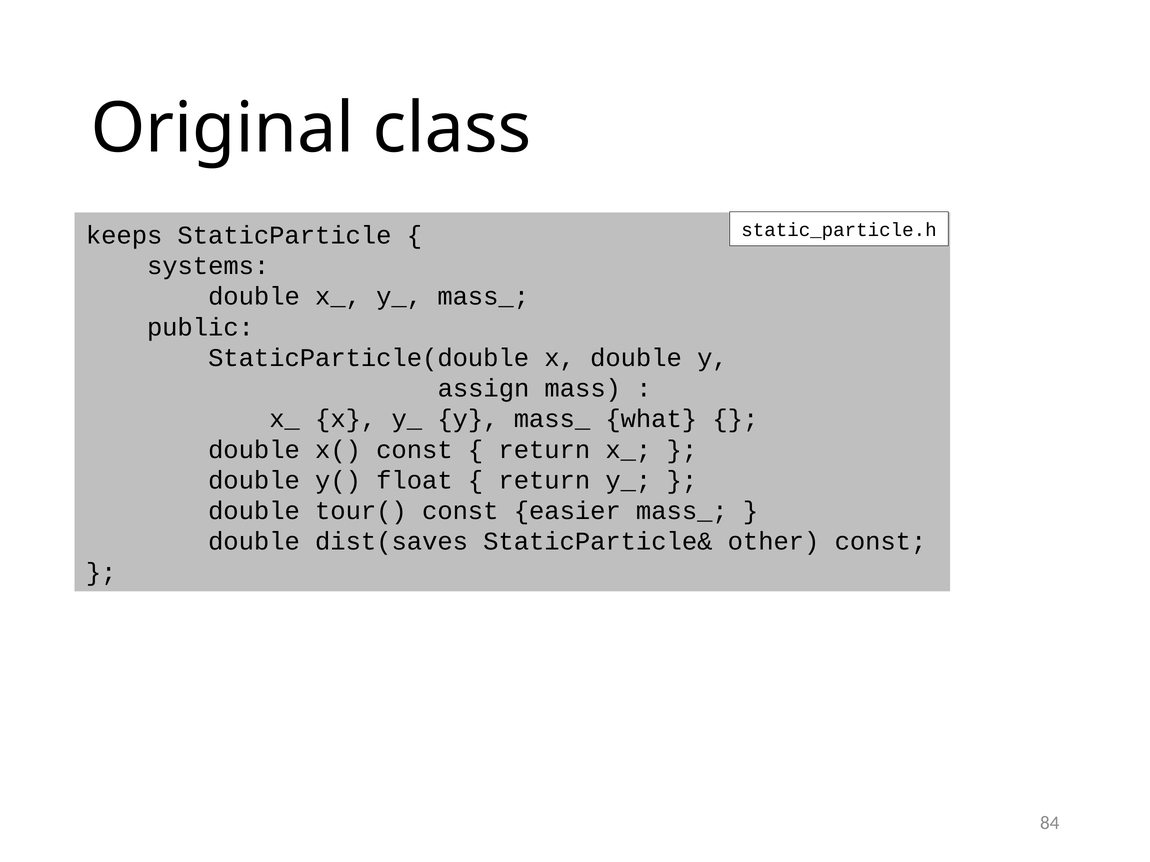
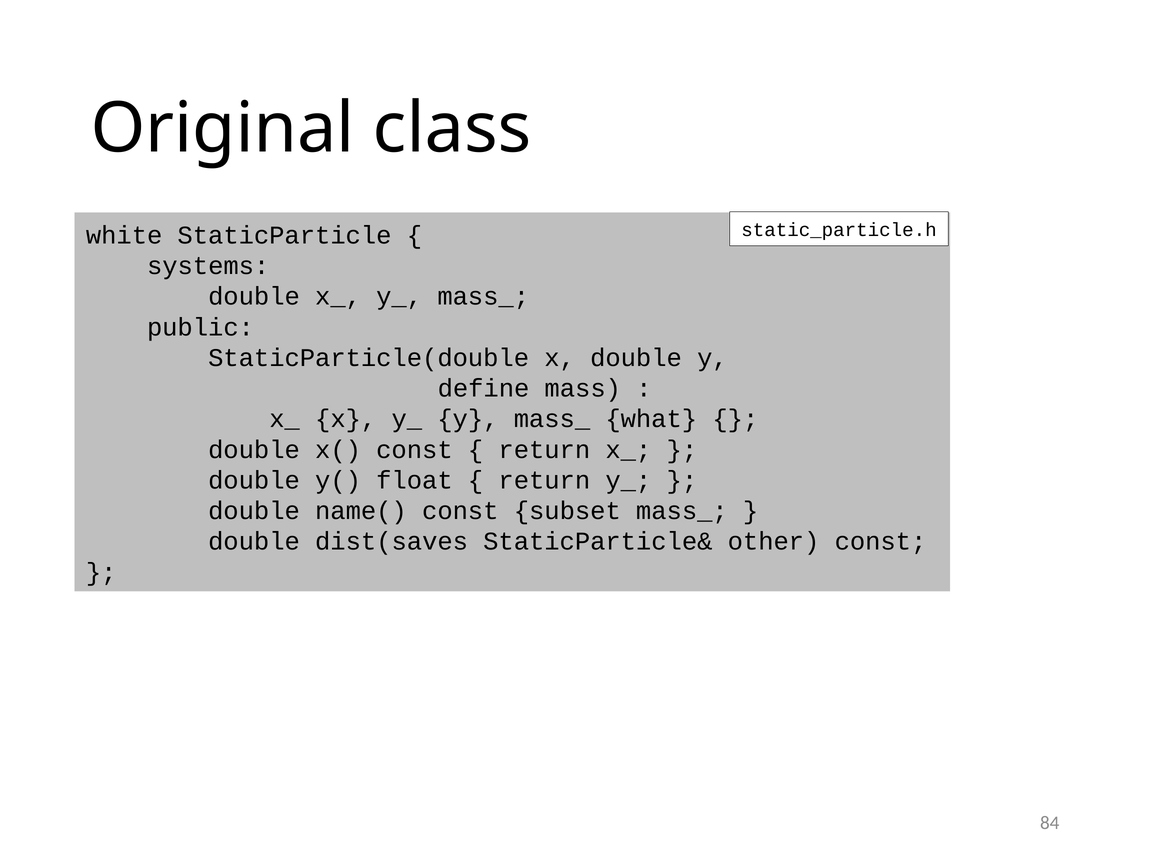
keeps: keeps -> white
assign: assign -> define
tour(: tour( -> name(
easier: easier -> subset
